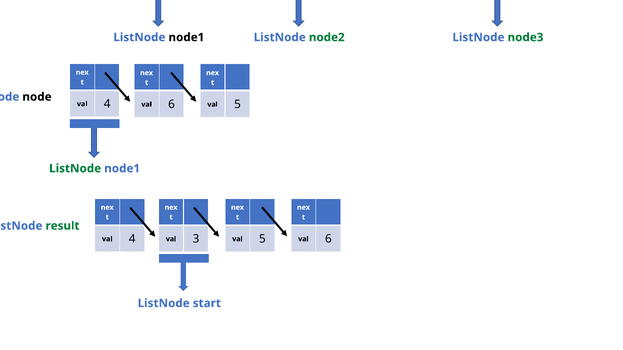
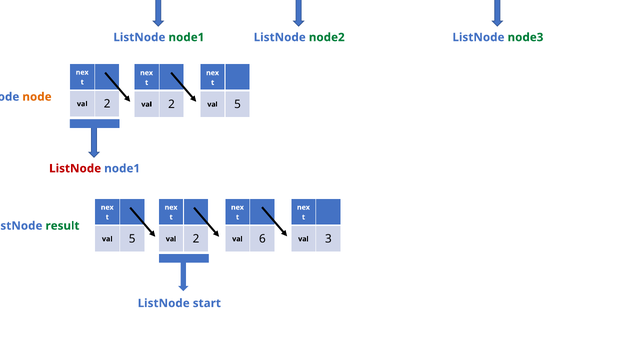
node1 at (186, 37) colour: black -> green
node colour: black -> orange
4 at (107, 104): 4 -> 2
6 at (171, 105): 6 -> 2
ListNode at (75, 169) colour: green -> red
4 at (132, 239): 4 -> 5
3 at (196, 239): 3 -> 2
5 at (262, 239): 5 -> 6
6 at (328, 239): 6 -> 3
